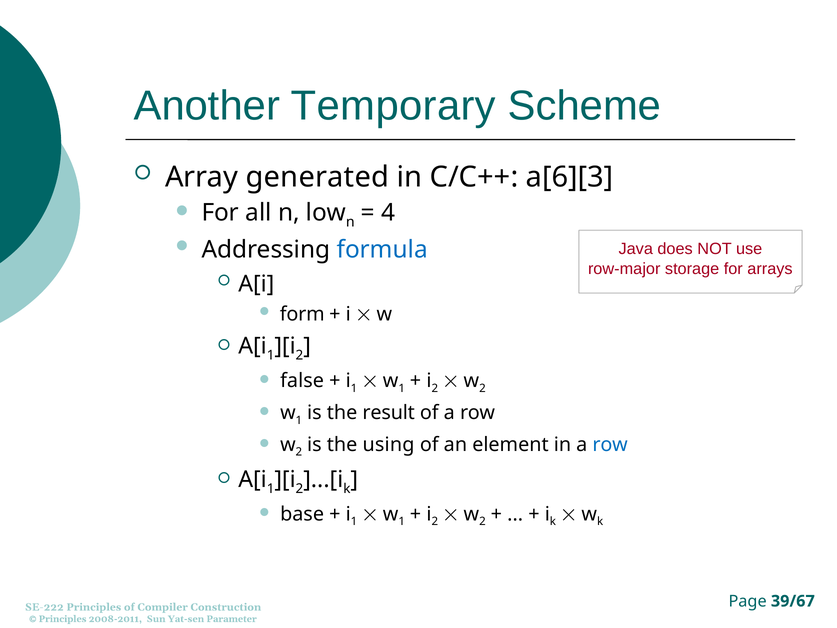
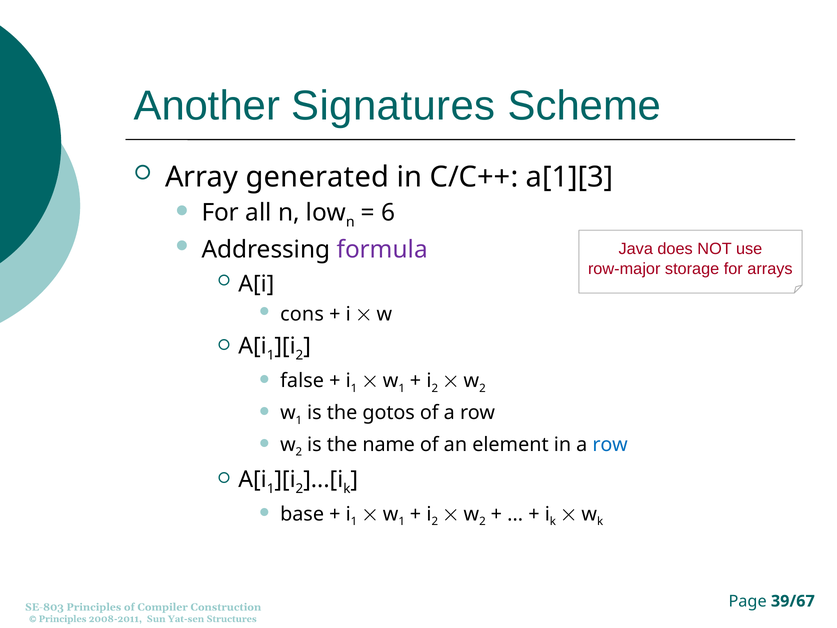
Temporary: Temporary -> Signatures
a[6][3: a[6][3 -> a[1][3
4: 4 -> 6
formula colour: blue -> purple
form: form -> cons
result: result -> gotos
using: using -> name
SE-222: SE-222 -> SE-803
Parameter: Parameter -> Structures
